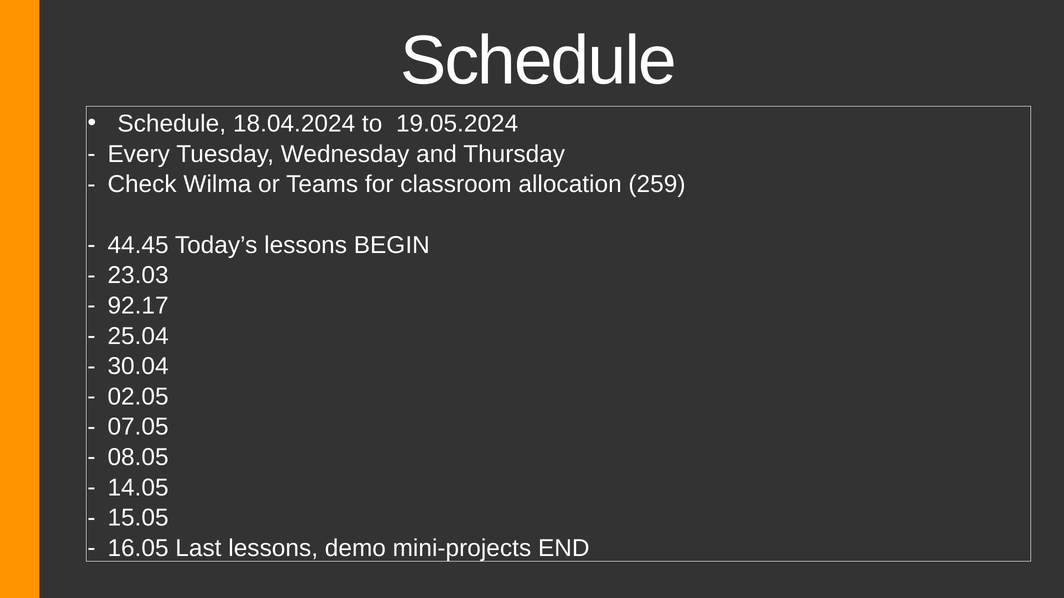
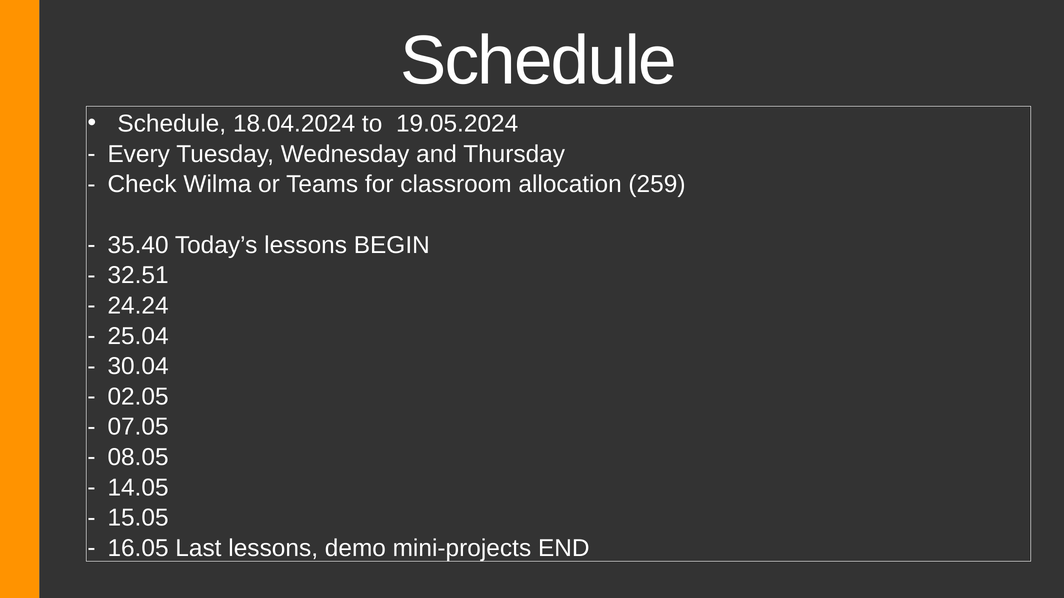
44.45: 44.45 -> 35.40
23.03: 23.03 -> 32.51
92.17: 92.17 -> 24.24
